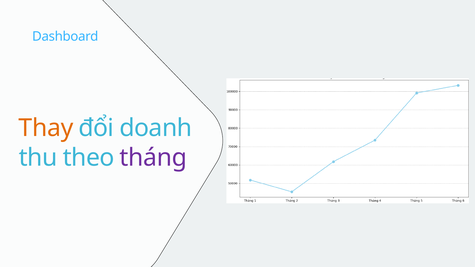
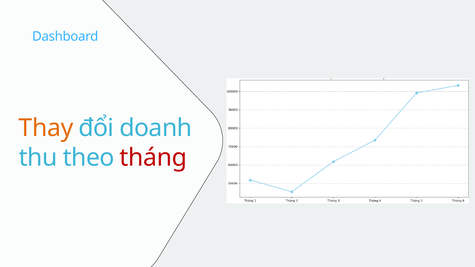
tháng colour: purple -> red
